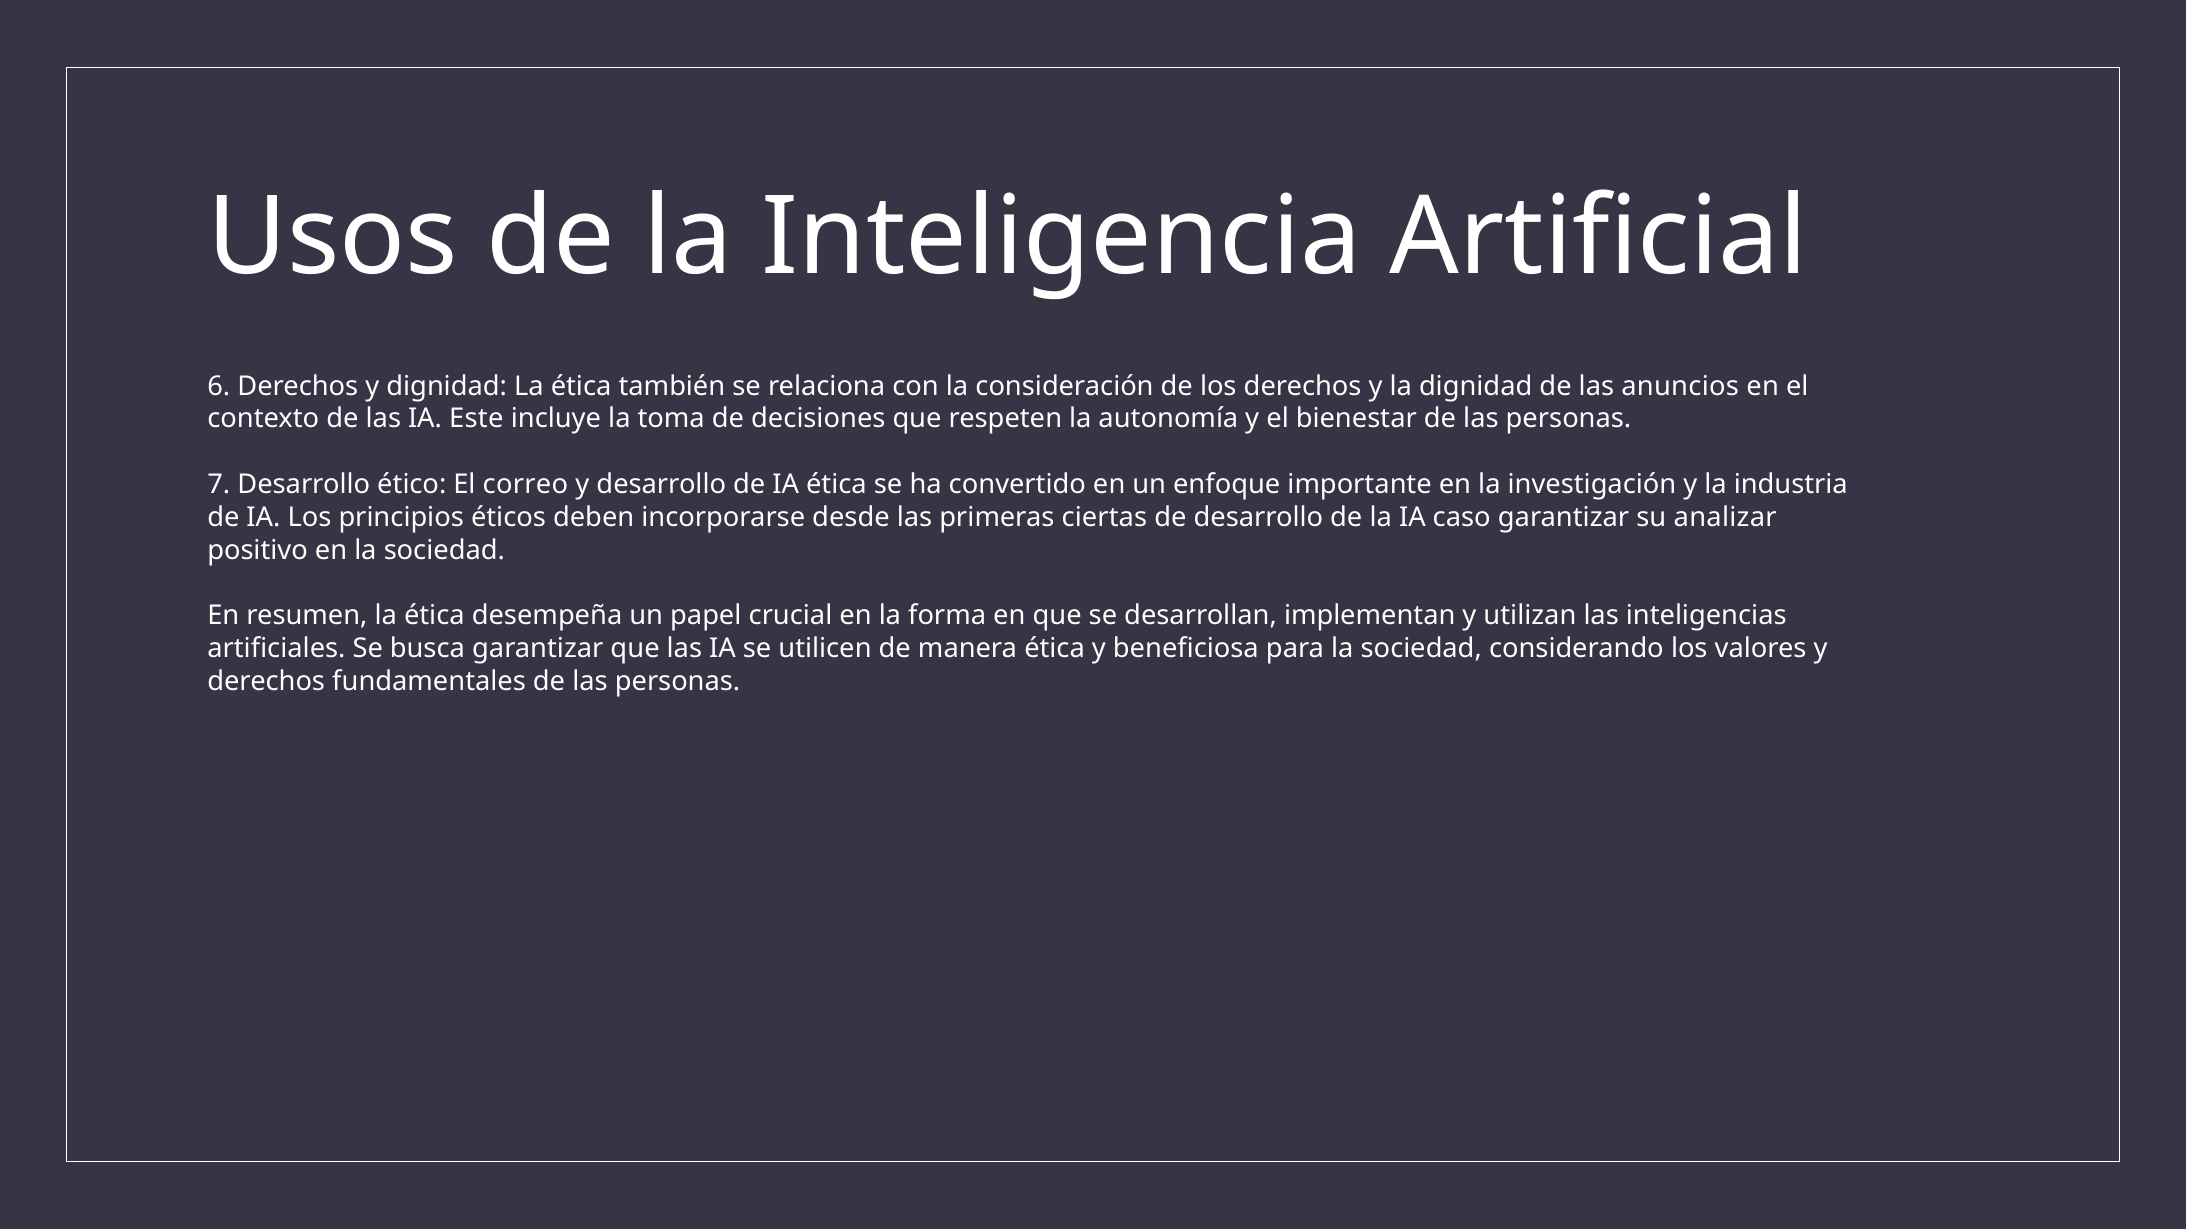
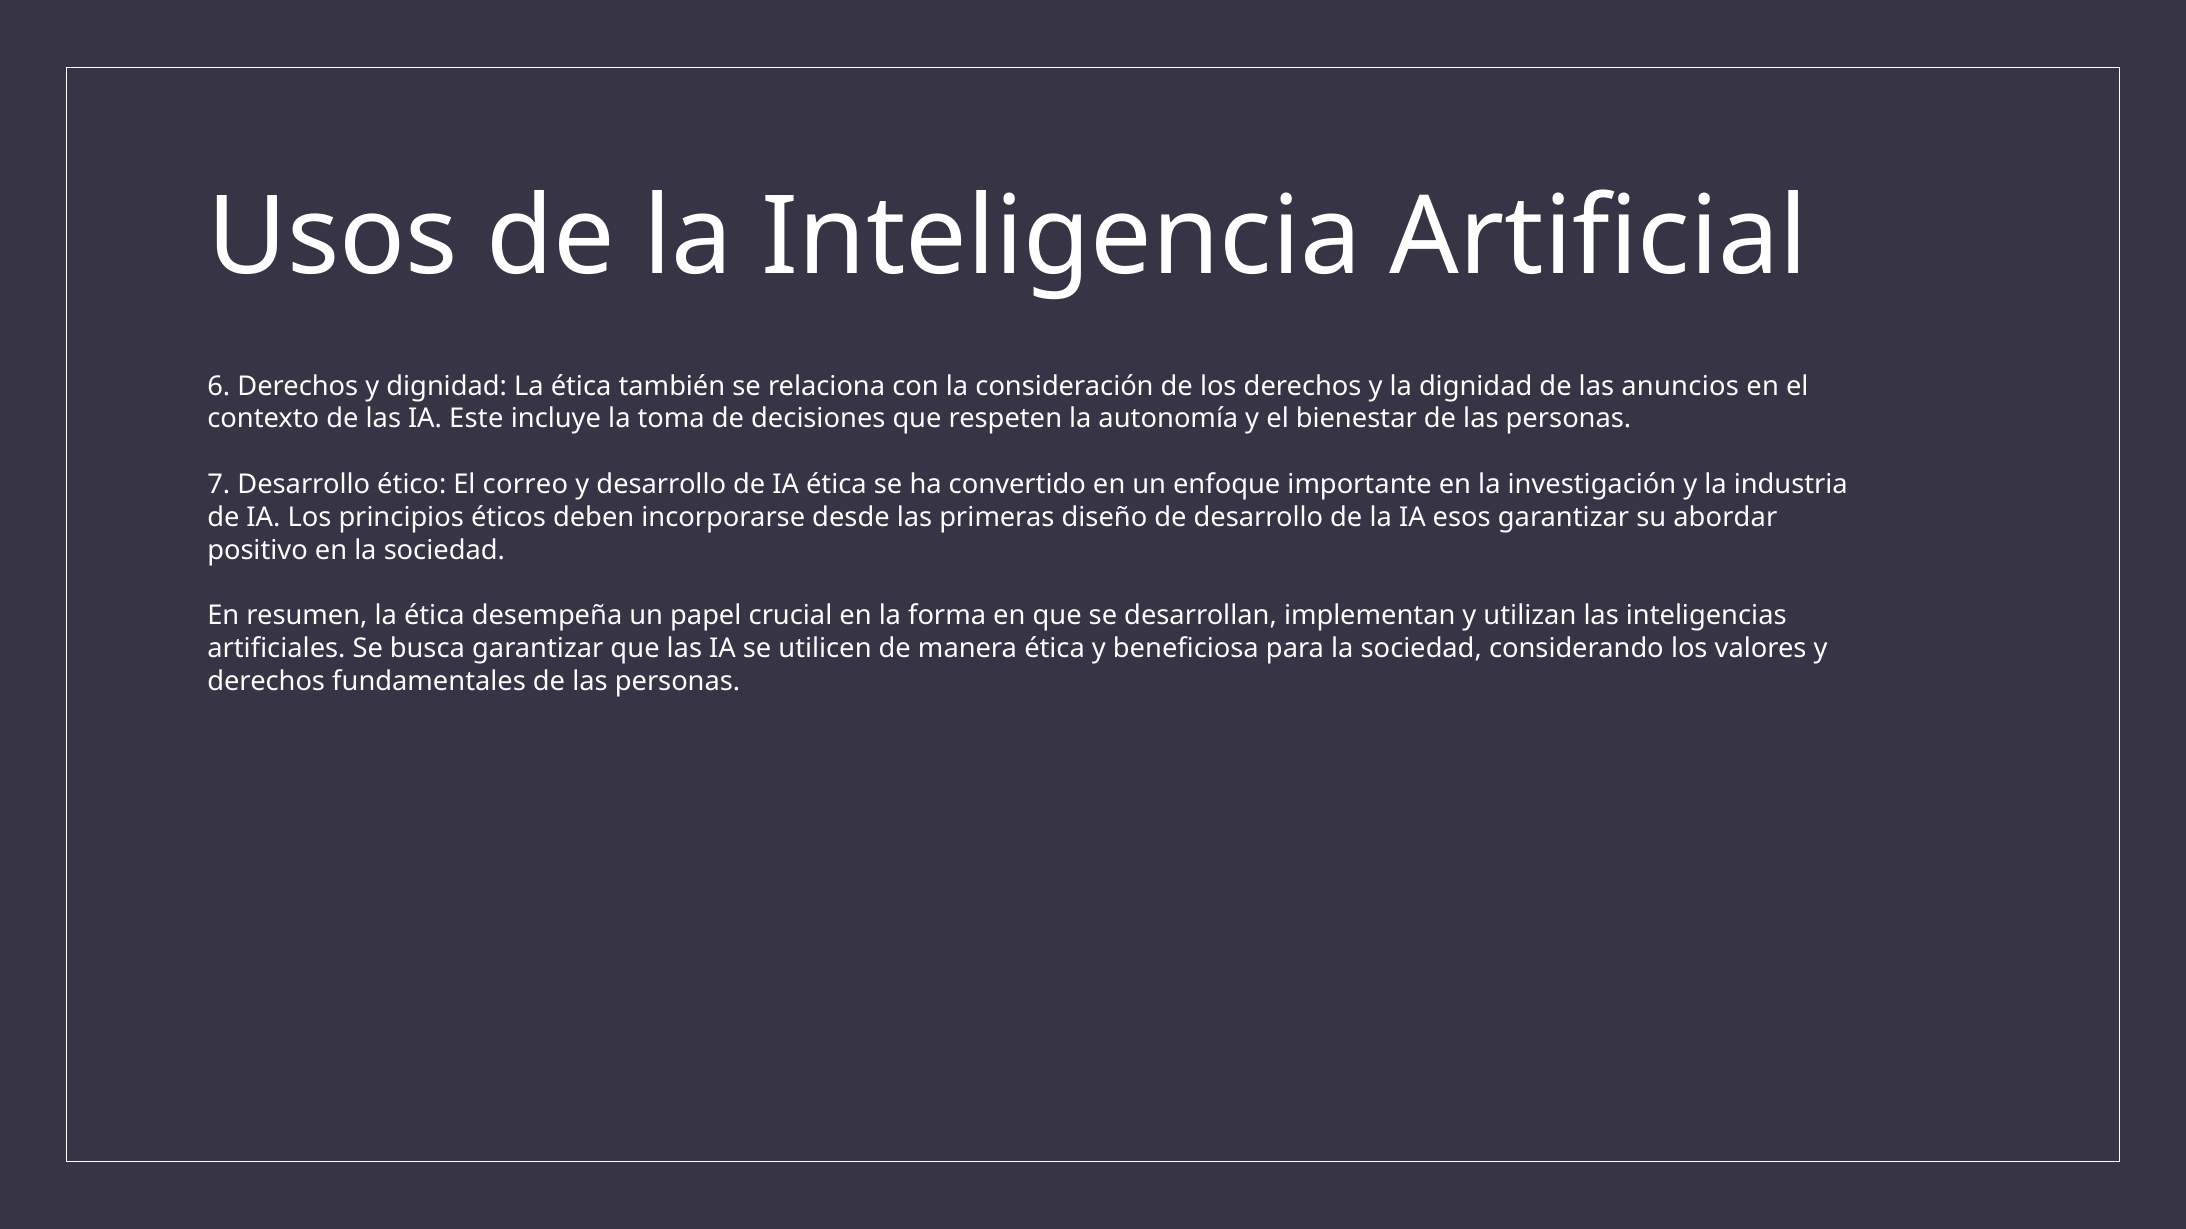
ciertas: ciertas -> diseño
caso: caso -> esos
analizar: analizar -> abordar
